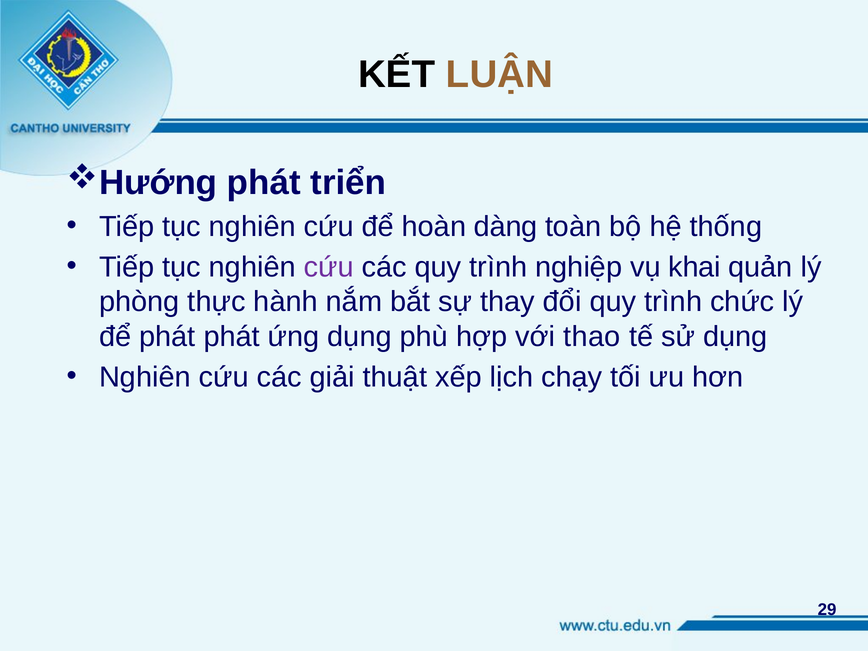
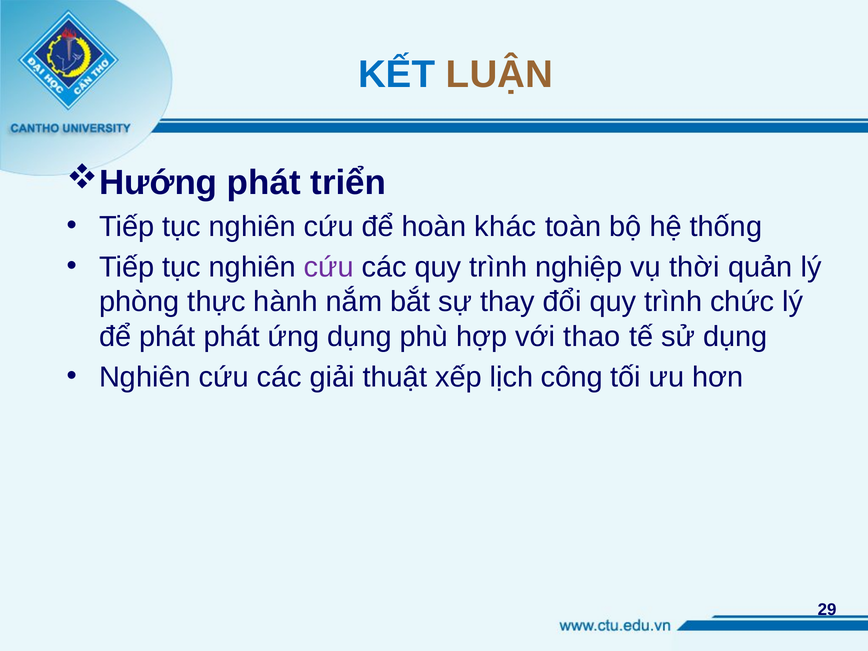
KẾT colour: black -> blue
dàng: dàng -> khác
khai: khai -> thời
chạy: chạy -> công
